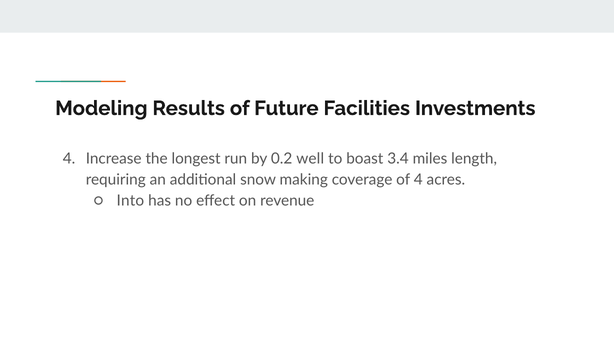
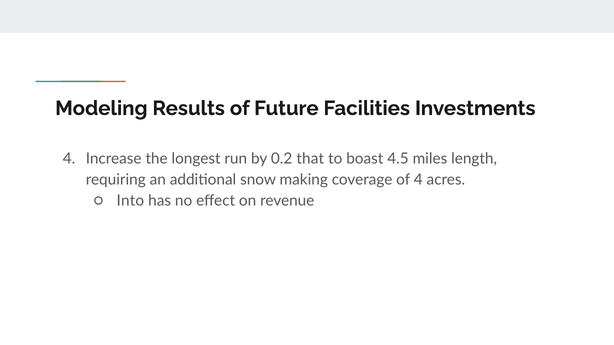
well: well -> that
3.4: 3.4 -> 4.5
